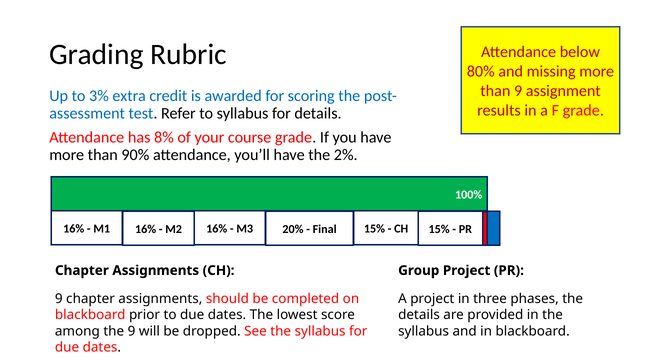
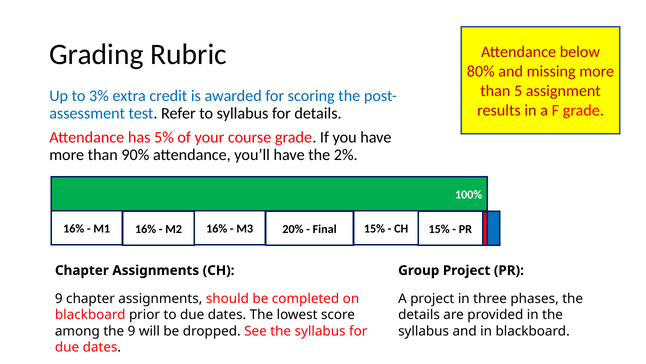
than 9: 9 -> 5
8%: 8% -> 5%
